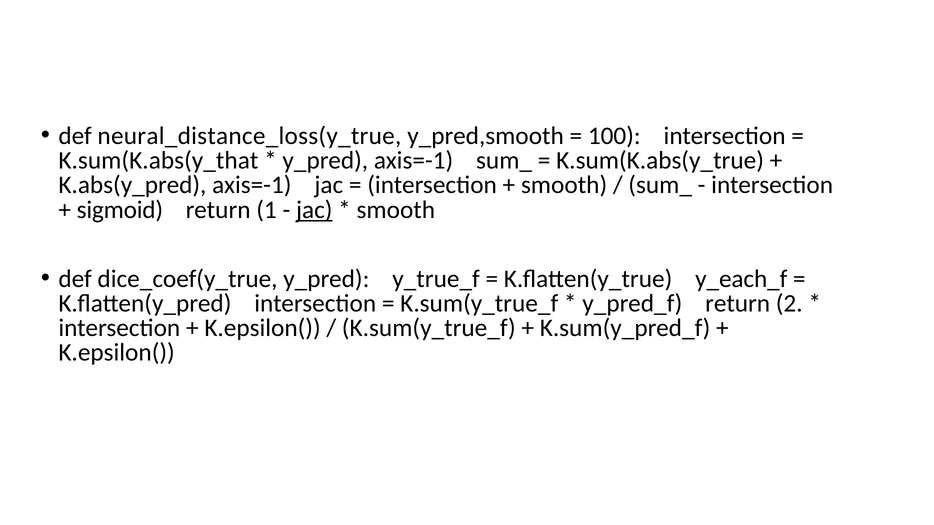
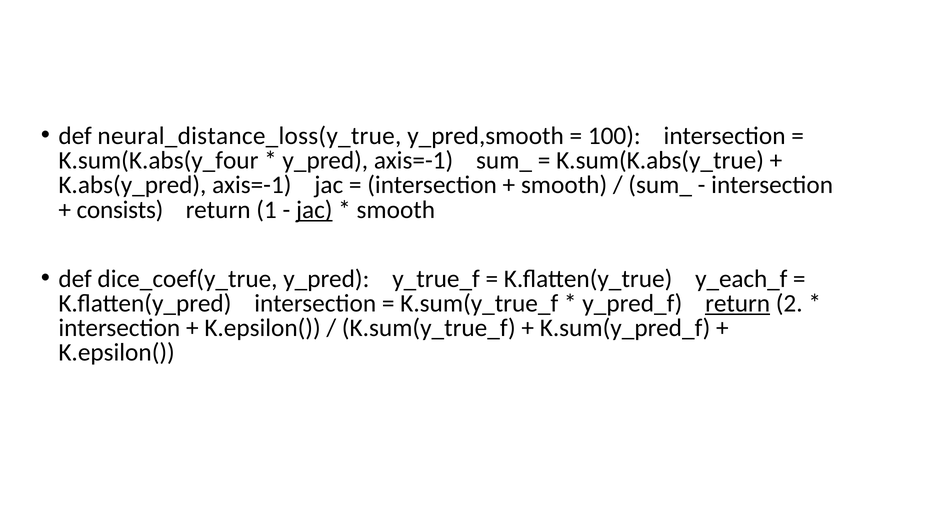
K.sum(K.abs(y_that: K.sum(K.abs(y_that -> K.sum(K.abs(y_four
sigmoid: sigmoid -> consists
return at (738, 304) underline: none -> present
